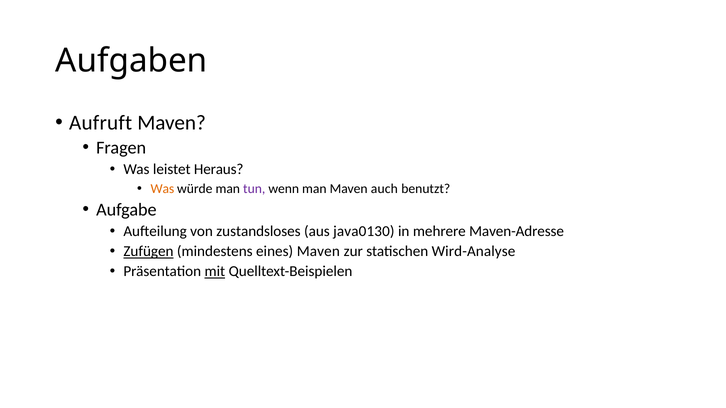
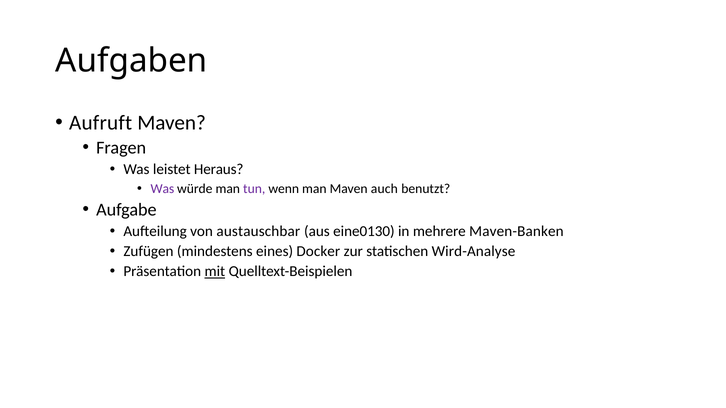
Was at (162, 189) colour: orange -> purple
zustandsloses: zustandsloses -> austauschbar
java0130: java0130 -> eine0130
Maven-Adresse: Maven-Adresse -> Maven-Banken
Zufügen underline: present -> none
eines Maven: Maven -> Docker
